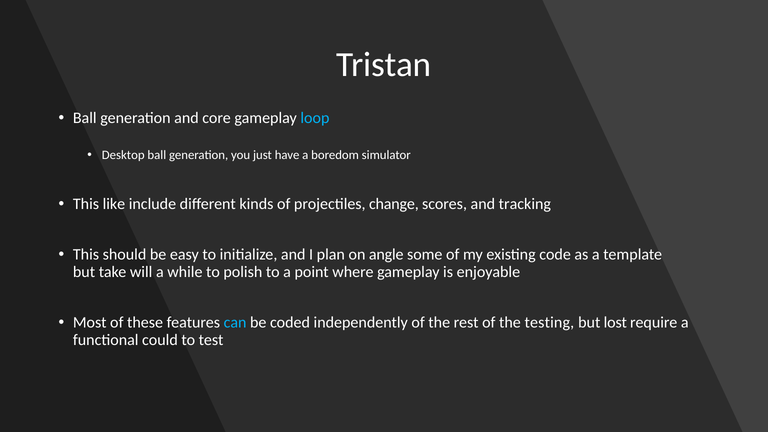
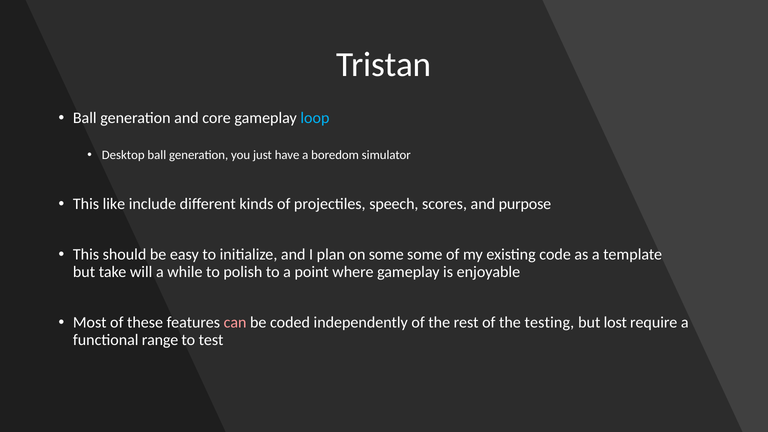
change: change -> speech
tracking: tracking -> purpose
on angle: angle -> some
can colour: light blue -> pink
could: could -> range
